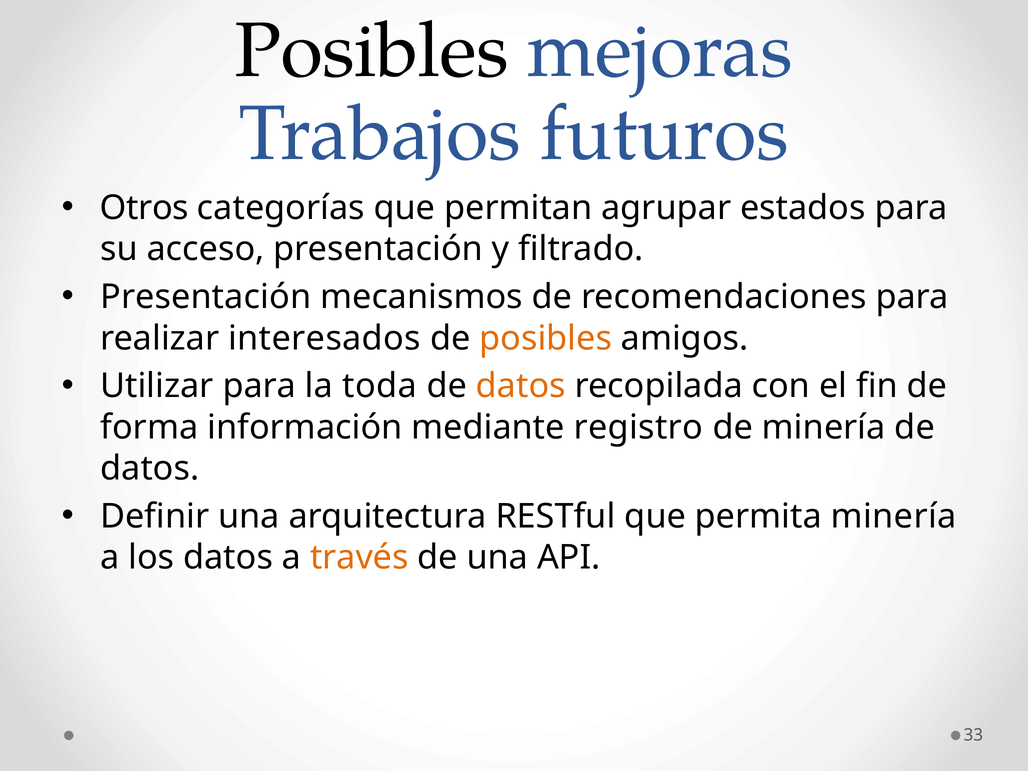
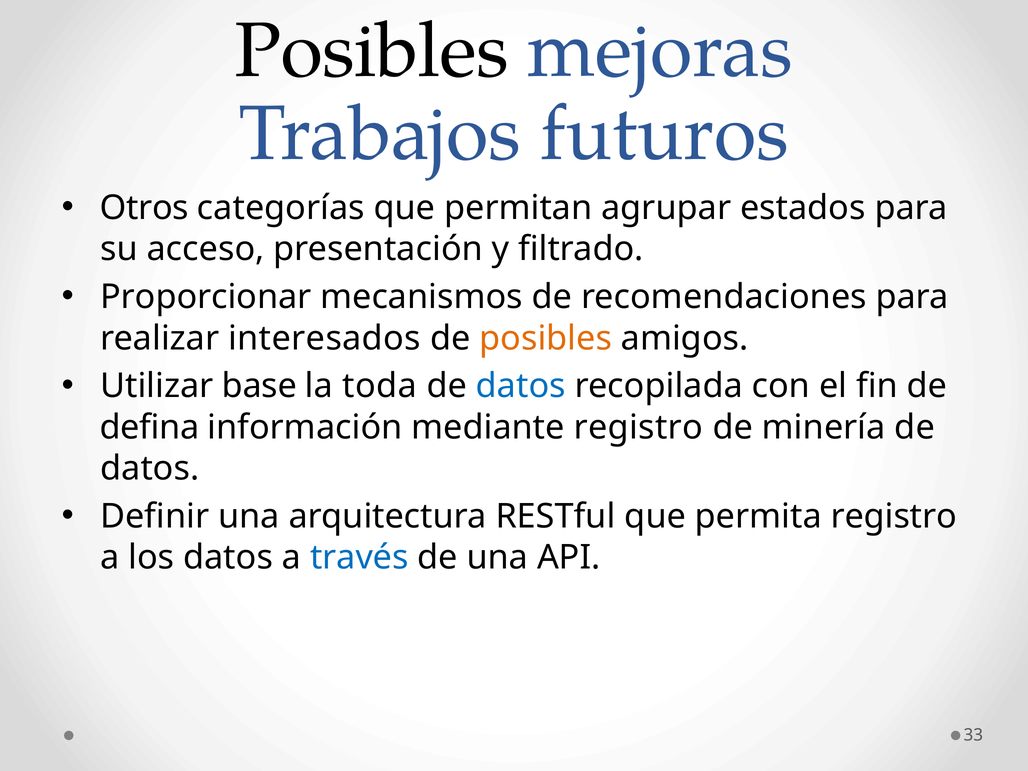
Presentación at (206, 297): Presentación -> Proporcionar
Utilizar para: para -> base
datos at (521, 386) colour: orange -> blue
forma: forma -> defina
permita minería: minería -> registro
través colour: orange -> blue
